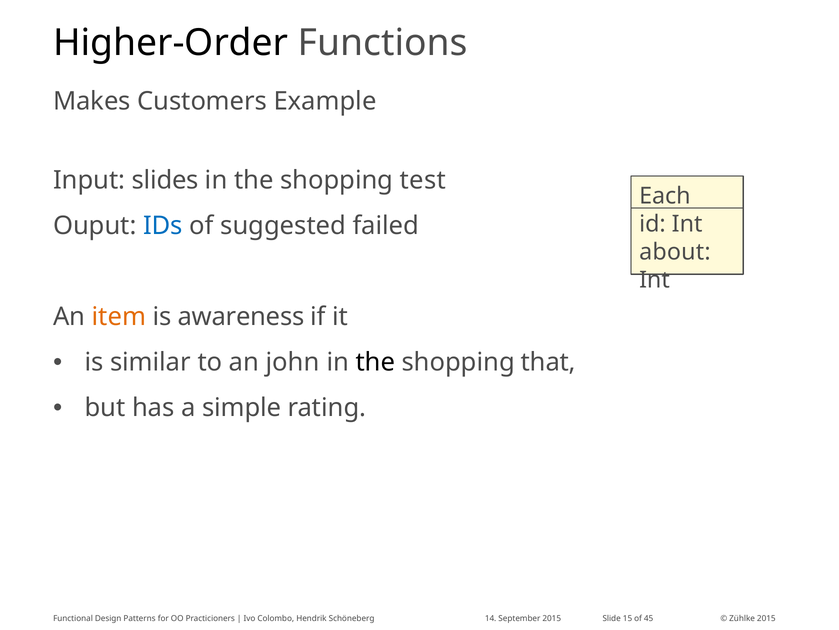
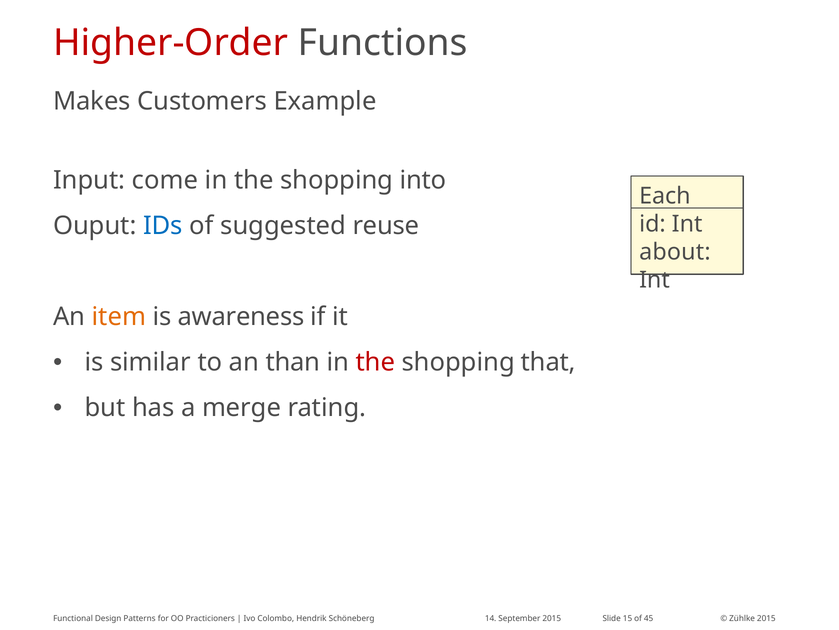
Higher-Order colour: black -> red
slides: slides -> come
test: test -> into
failed: failed -> reuse
john: john -> than
the at (375, 362) colour: black -> red
simple: simple -> merge
